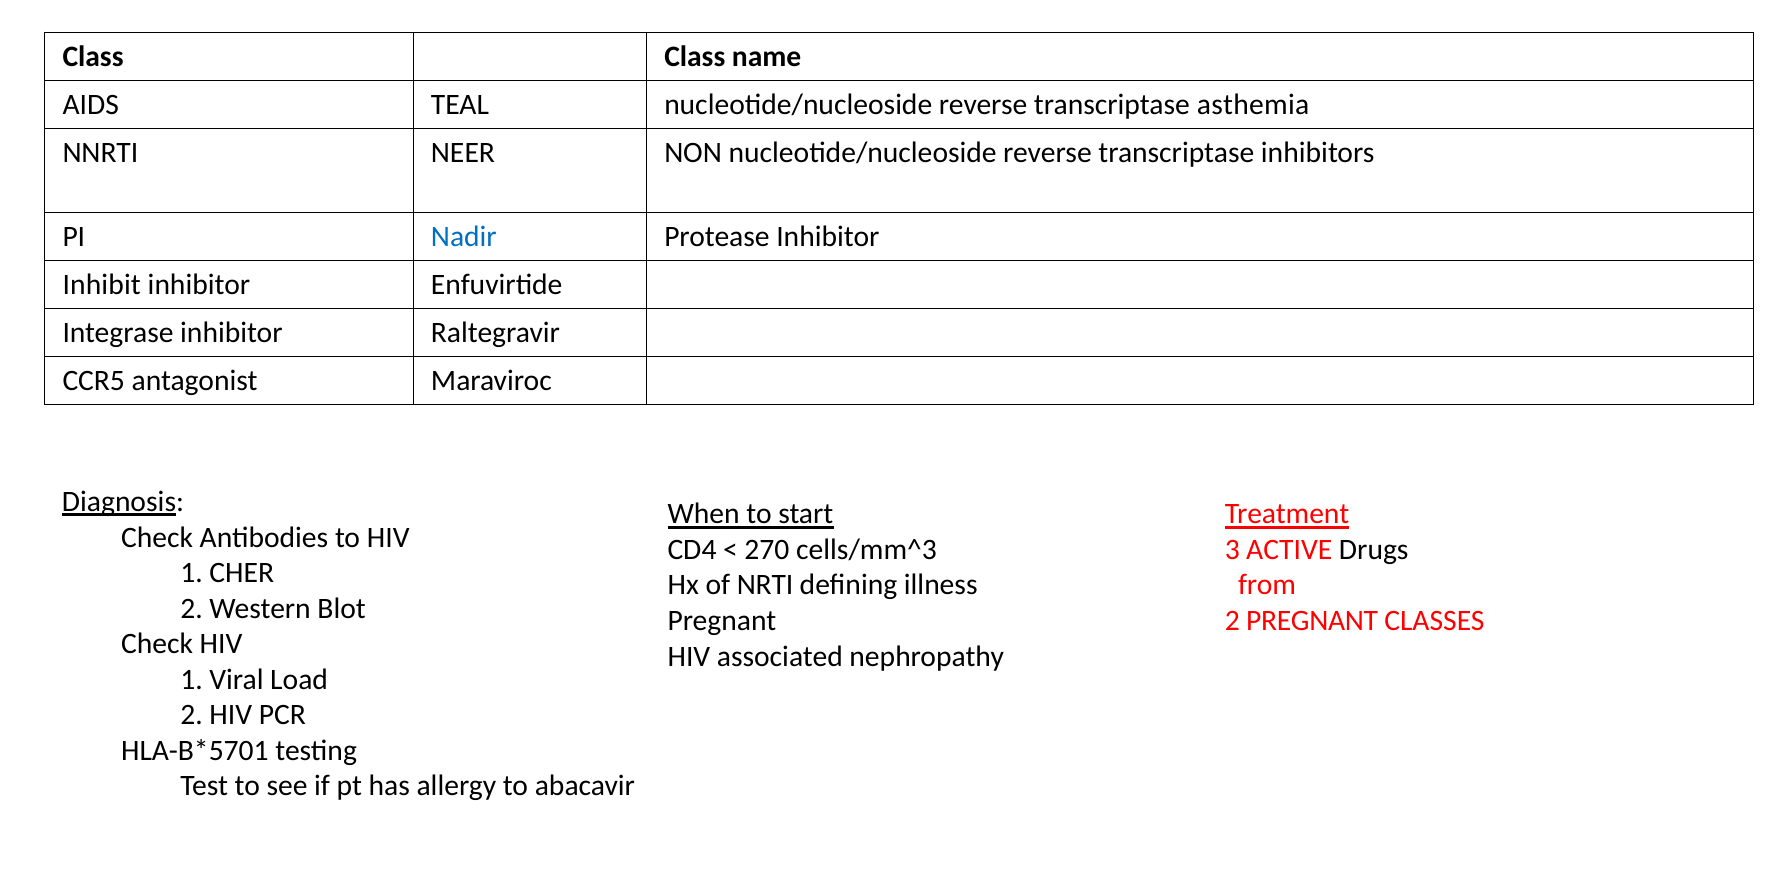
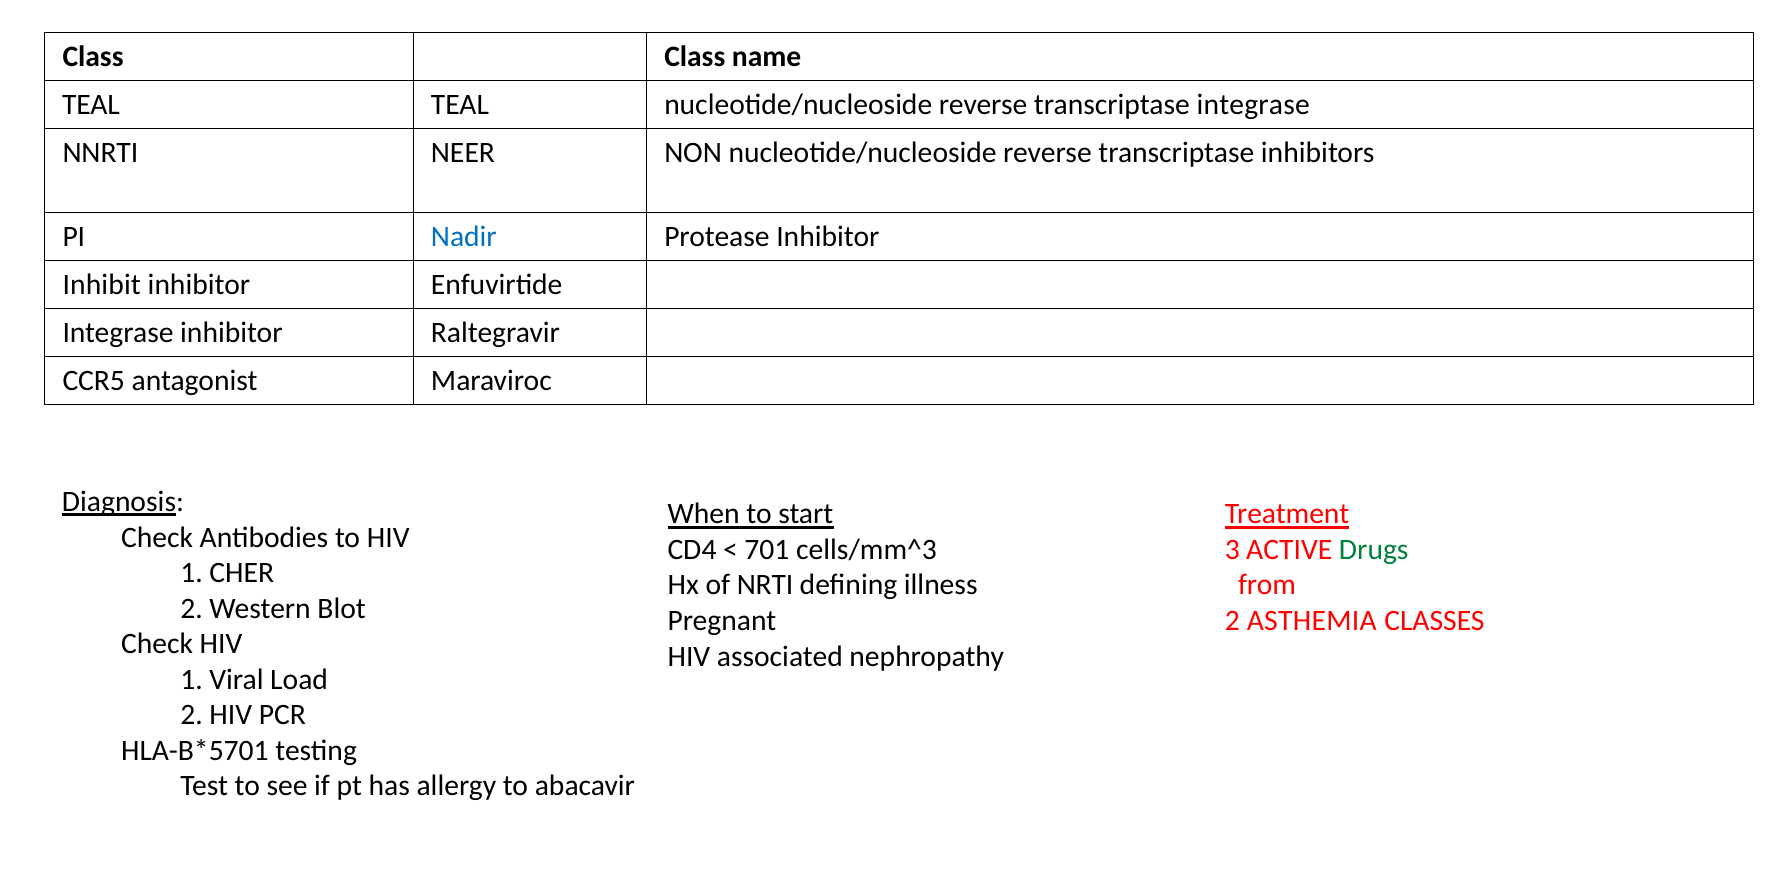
AIDS at (91, 105): AIDS -> TEAL
transcriptase asthemia: asthemia -> integrase
270: 270 -> 701
Drugs colour: black -> green
2 PREGNANT: PREGNANT -> ASTHEMIA
